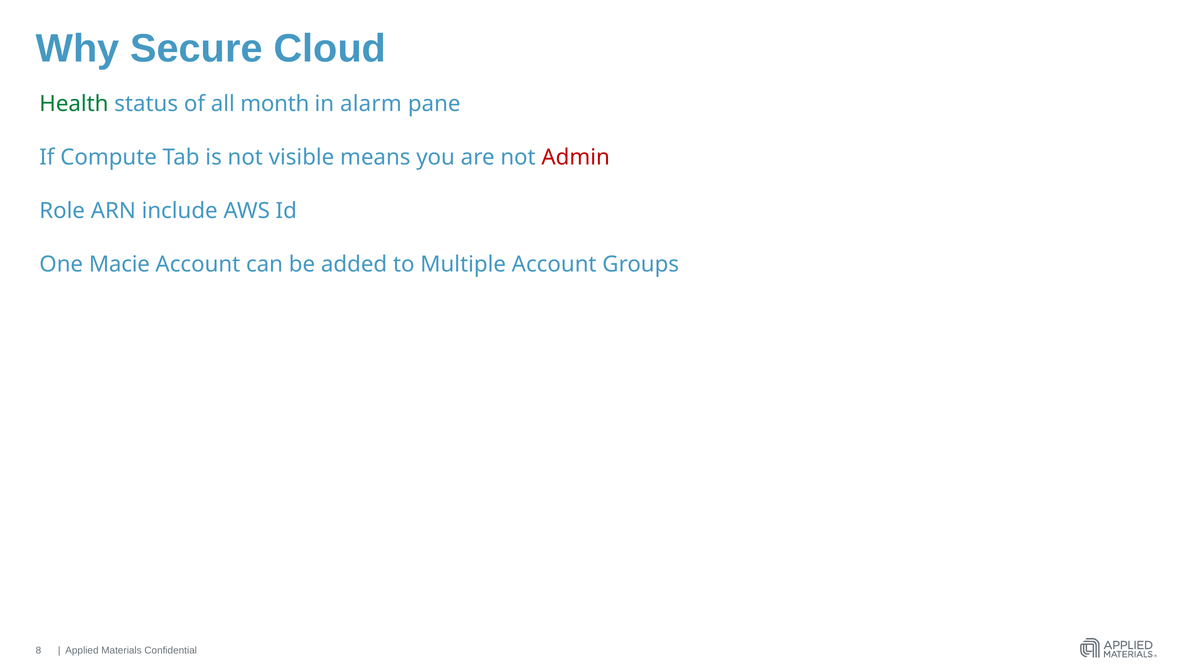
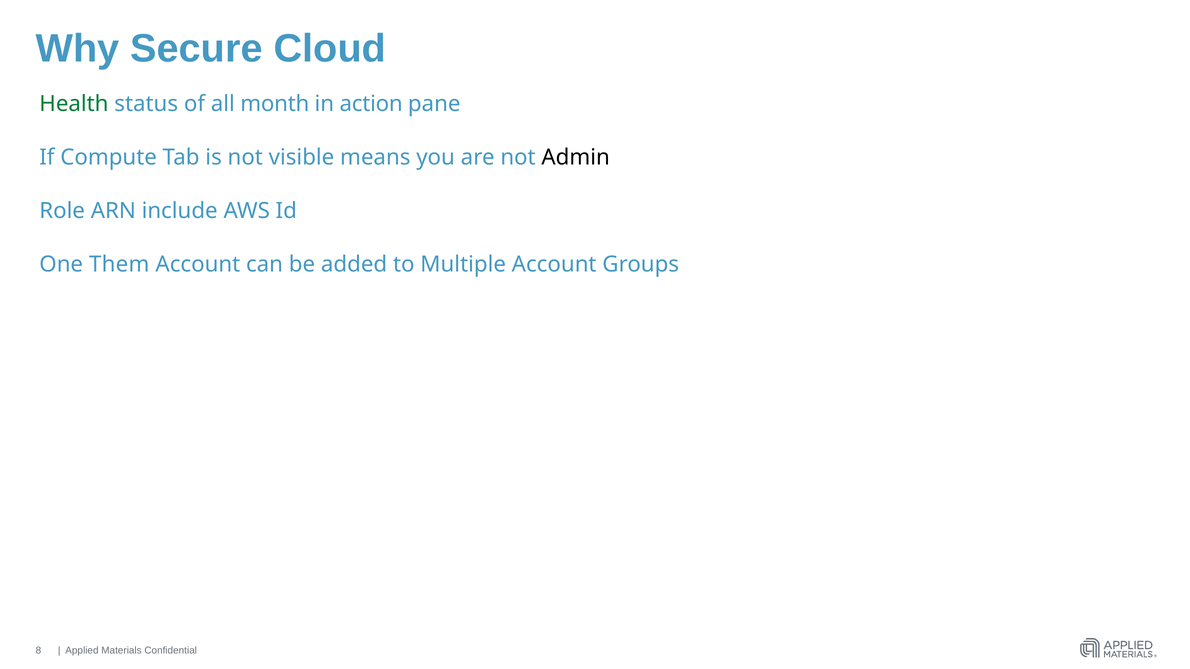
alarm: alarm -> action
Admin colour: red -> black
Macie: Macie -> Them
